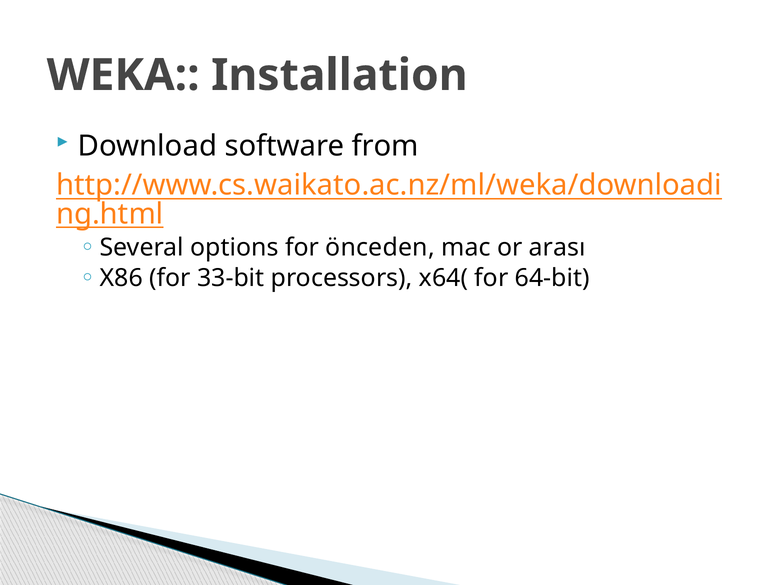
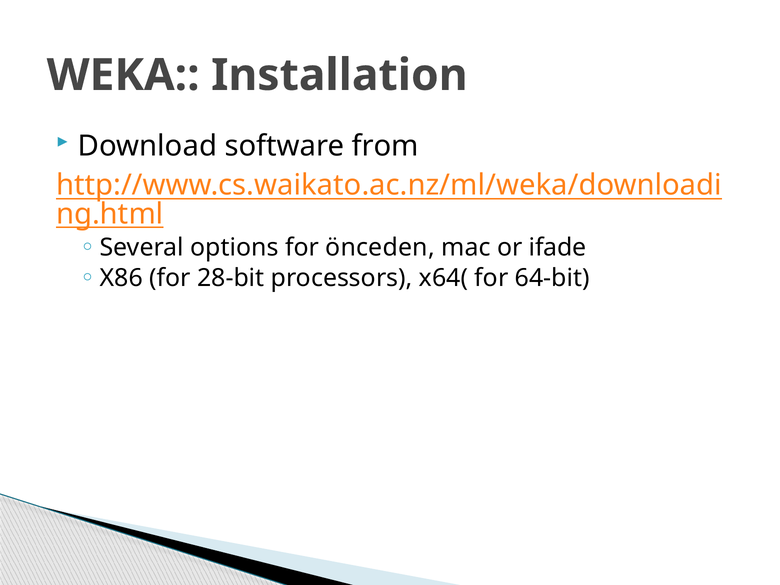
arası: arası -> ifade
33-bit: 33-bit -> 28-bit
